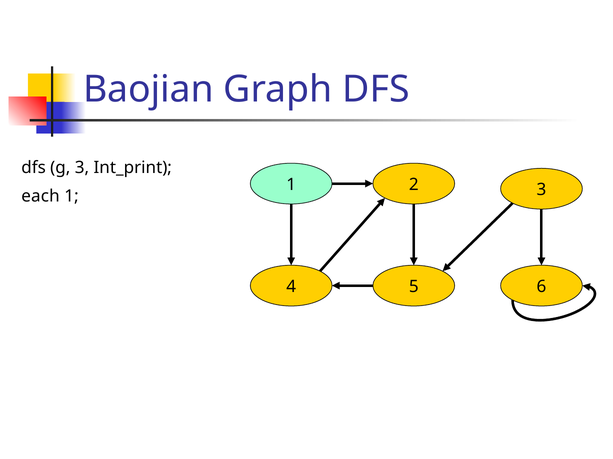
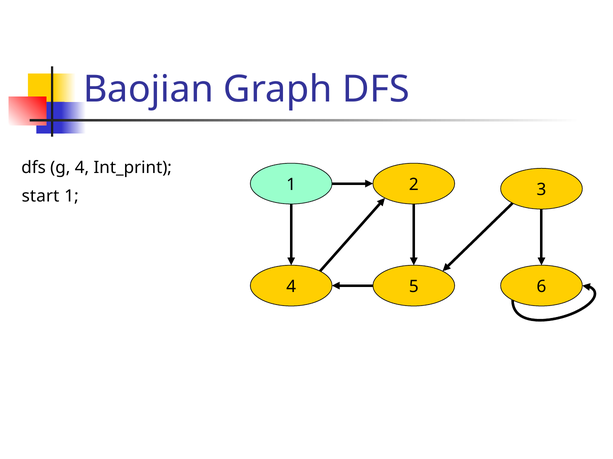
g 3: 3 -> 4
each: each -> start
